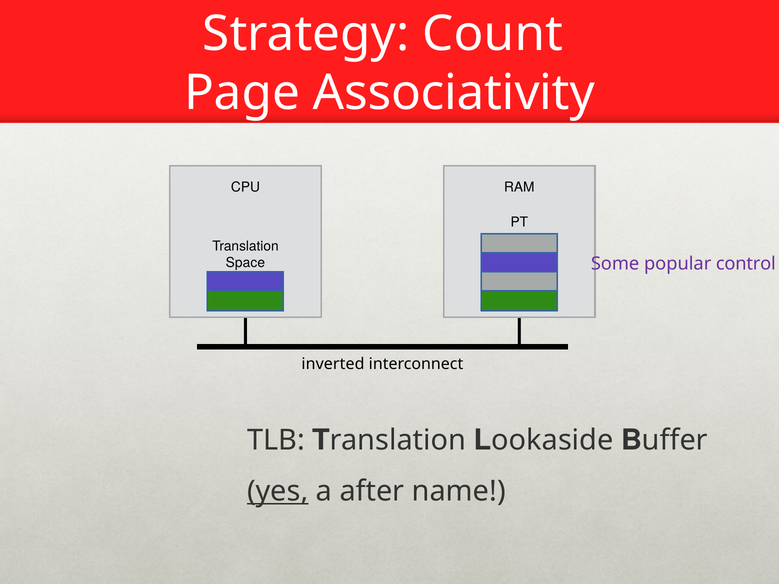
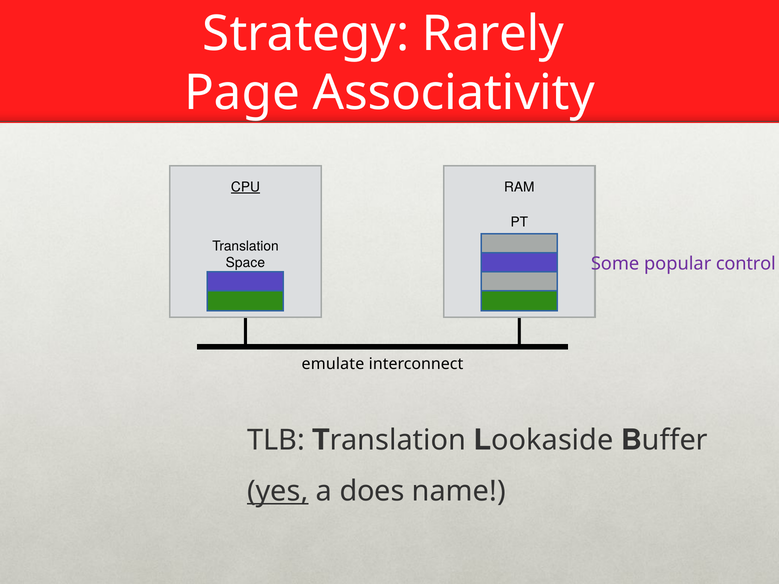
Count: Count -> Rarely
CPU underline: none -> present
inverted: inverted -> emulate
after: after -> does
